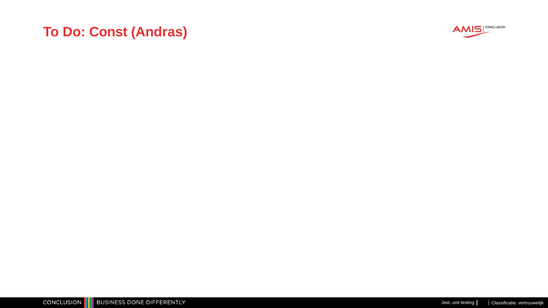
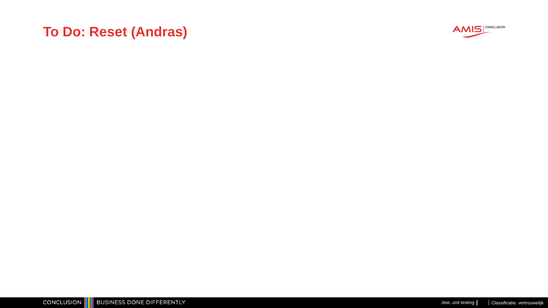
Const: Const -> Reset
